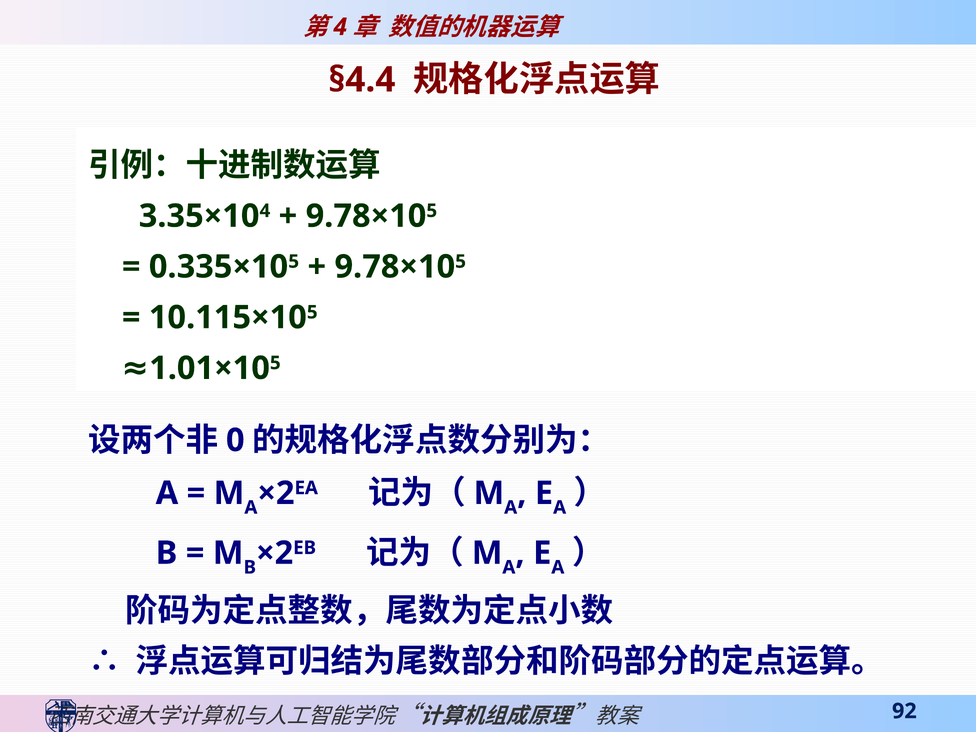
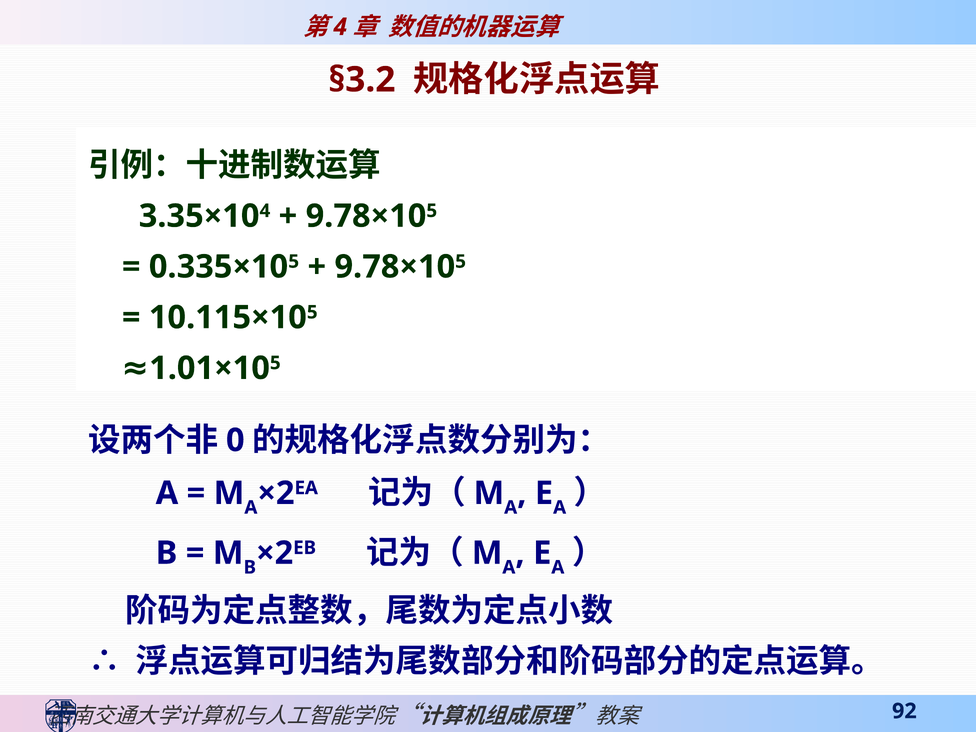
§4.4: §4.4 -> §3.2
